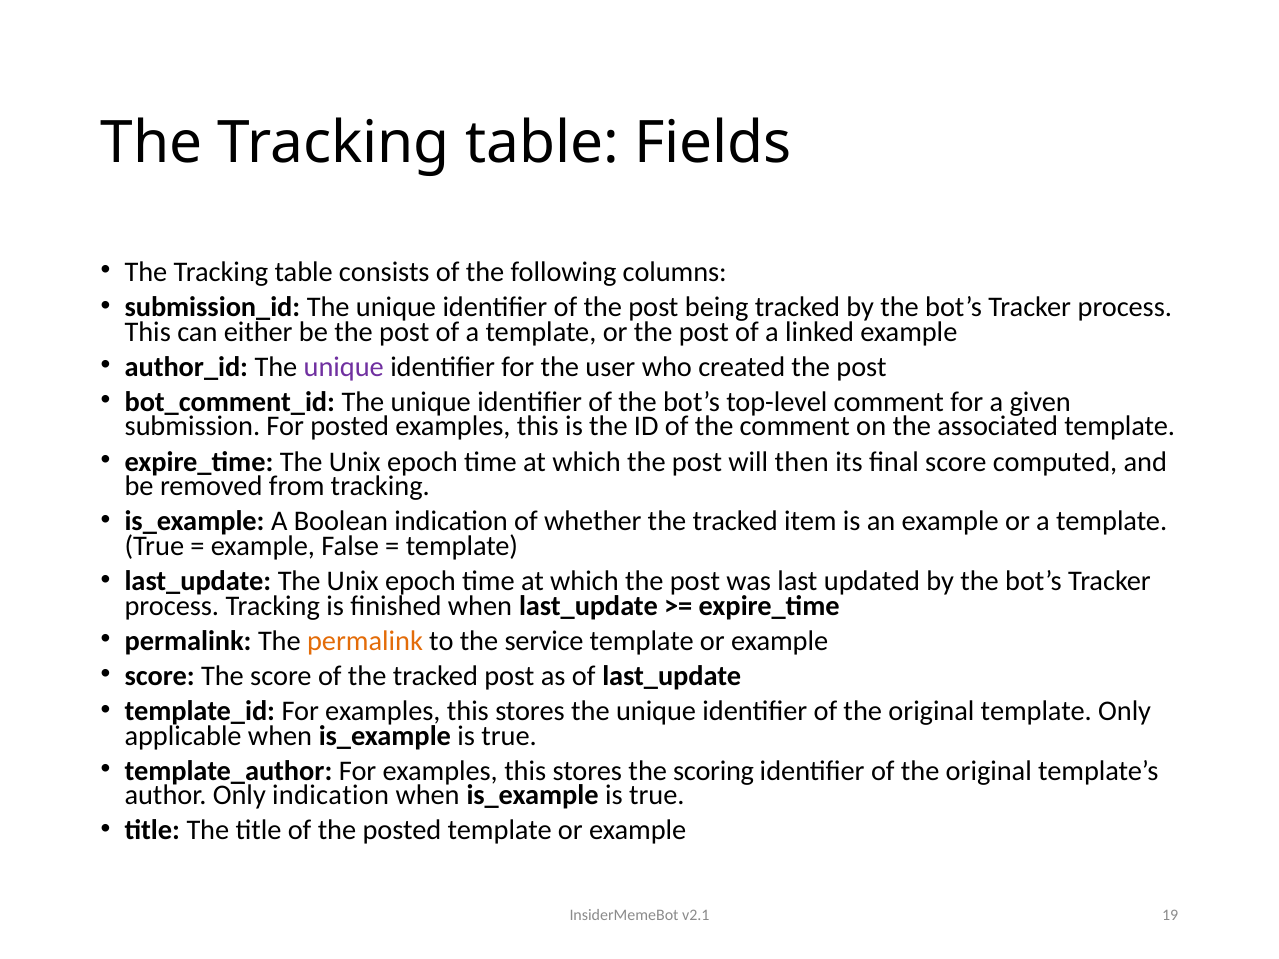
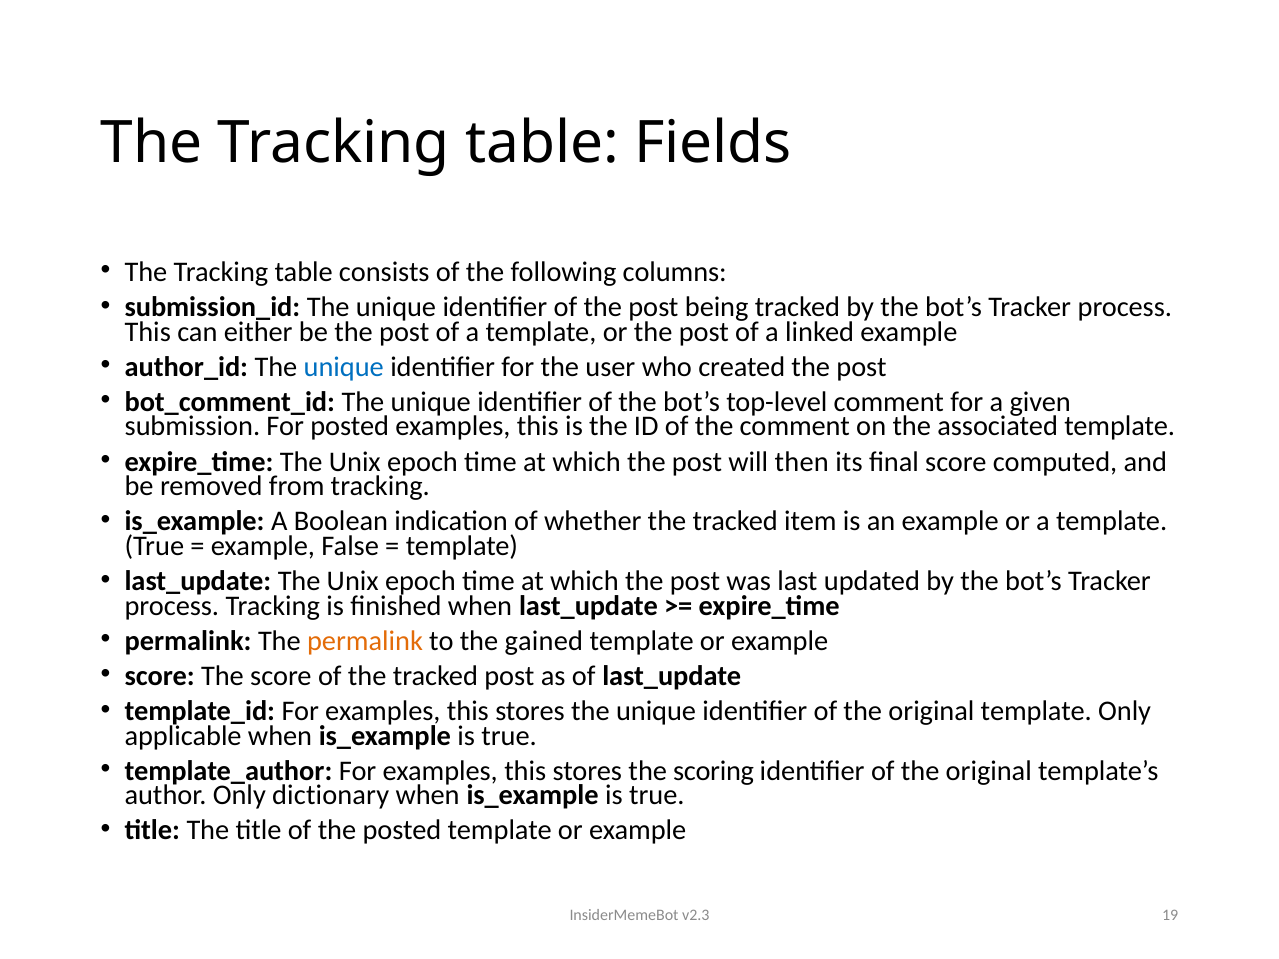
unique at (344, 367) colour: purple -> blue
service: service -> gained
Only indication: indication -> dictionary
v2.1: v2.1 -> v2.3
